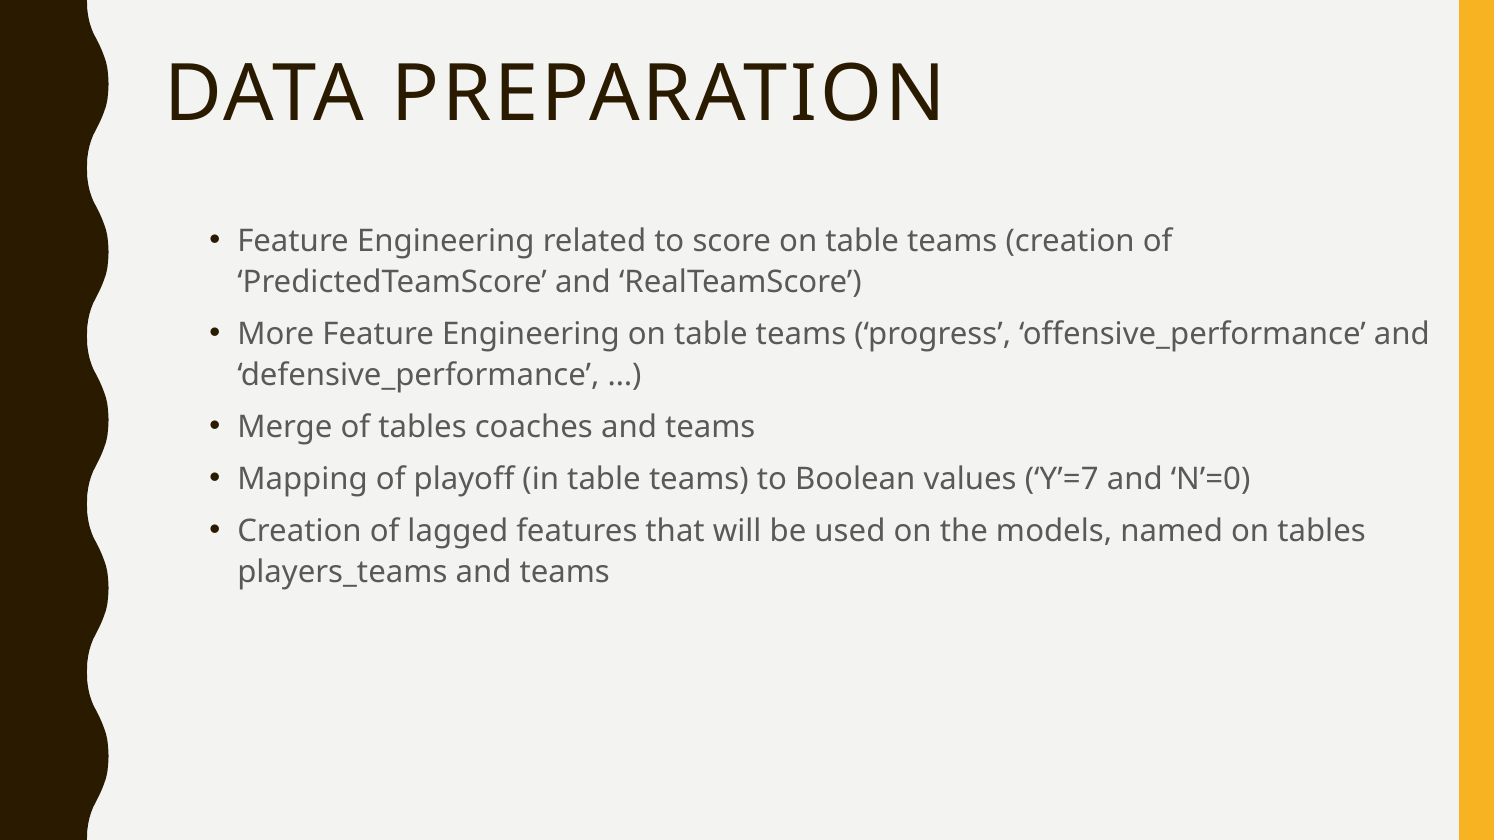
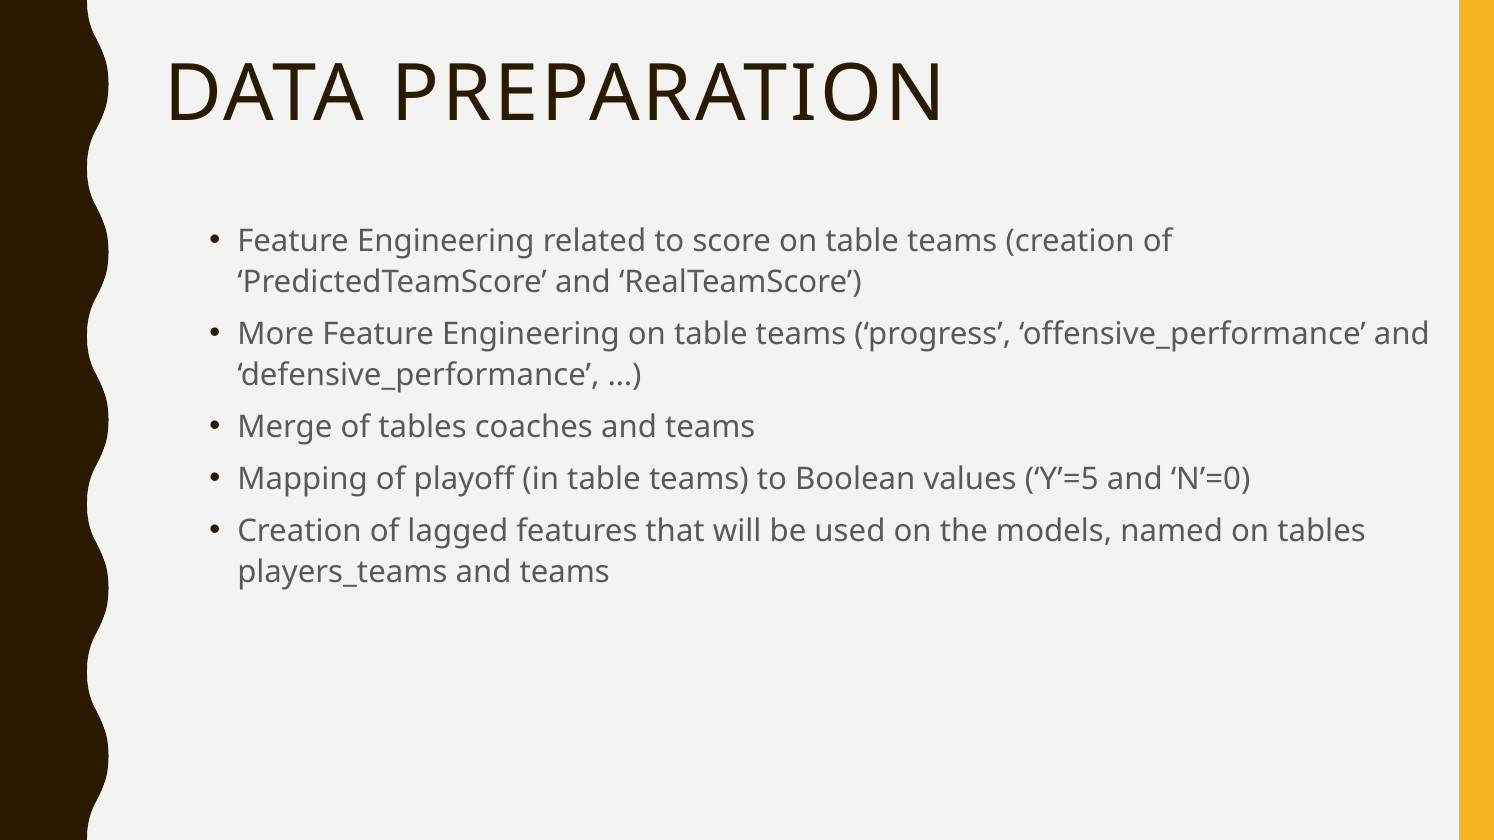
Y’=7: Y’=7 -> Y’=5
